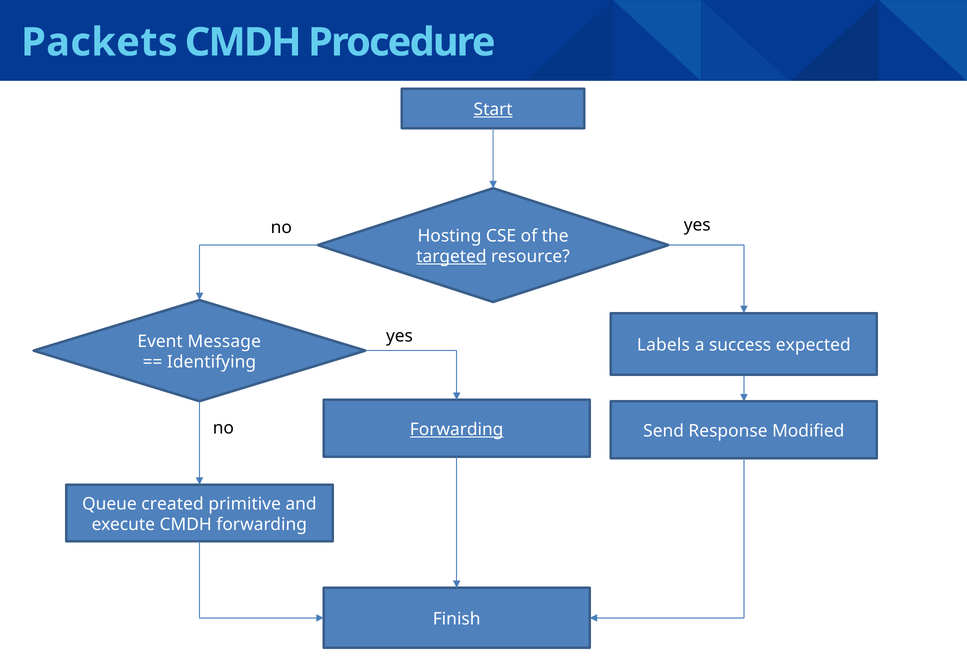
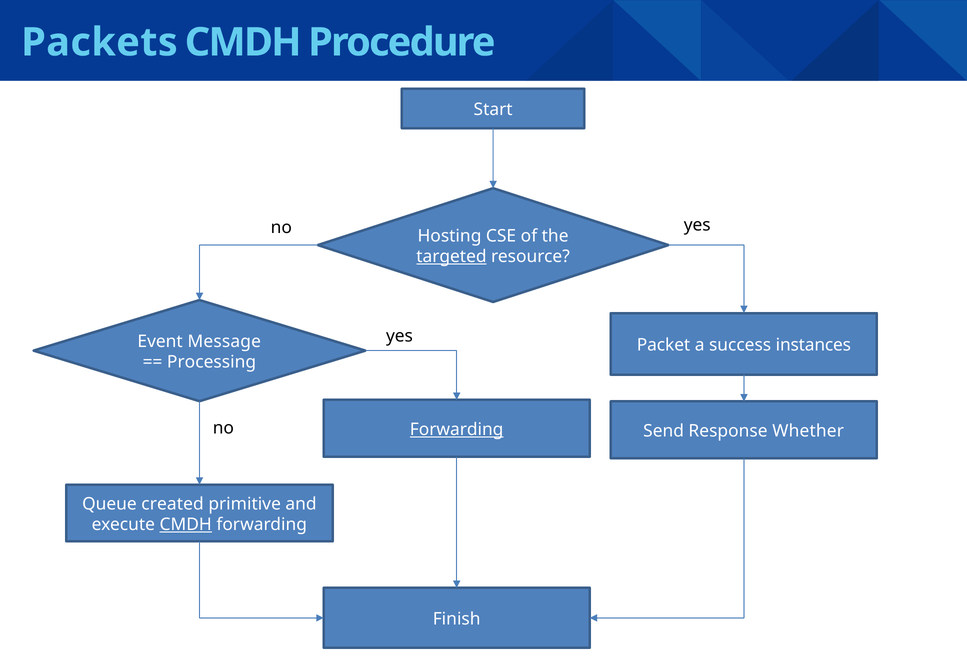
Start underline: present -> none
Labels: Labels -> Packet
expected: expected -> instances
Identifying: Identifying -> Processing
Modified: Modified -> Whether
CMDH at (186, 525) underline: none -> present
